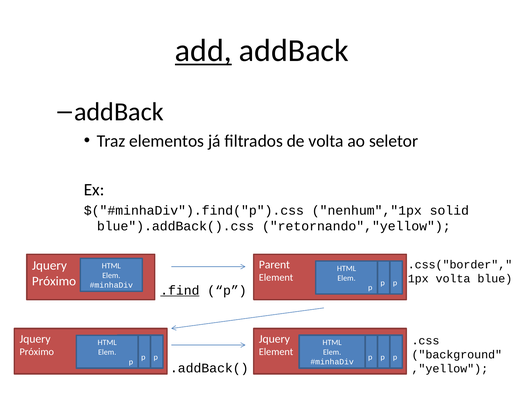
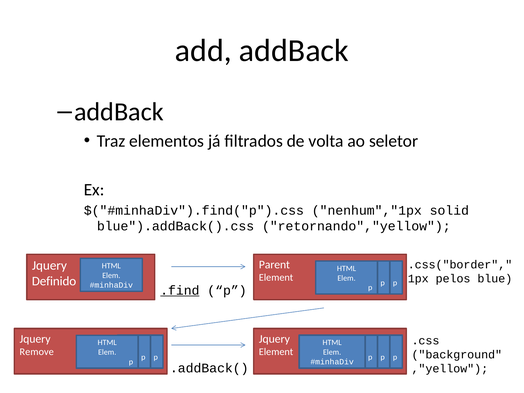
add underline: present -> none
volta at (453, 279): volta -> pelos
Próximo at (54, 281): Próximo -> Definido
Próximo at (37, 352): Próximo -> Remove
